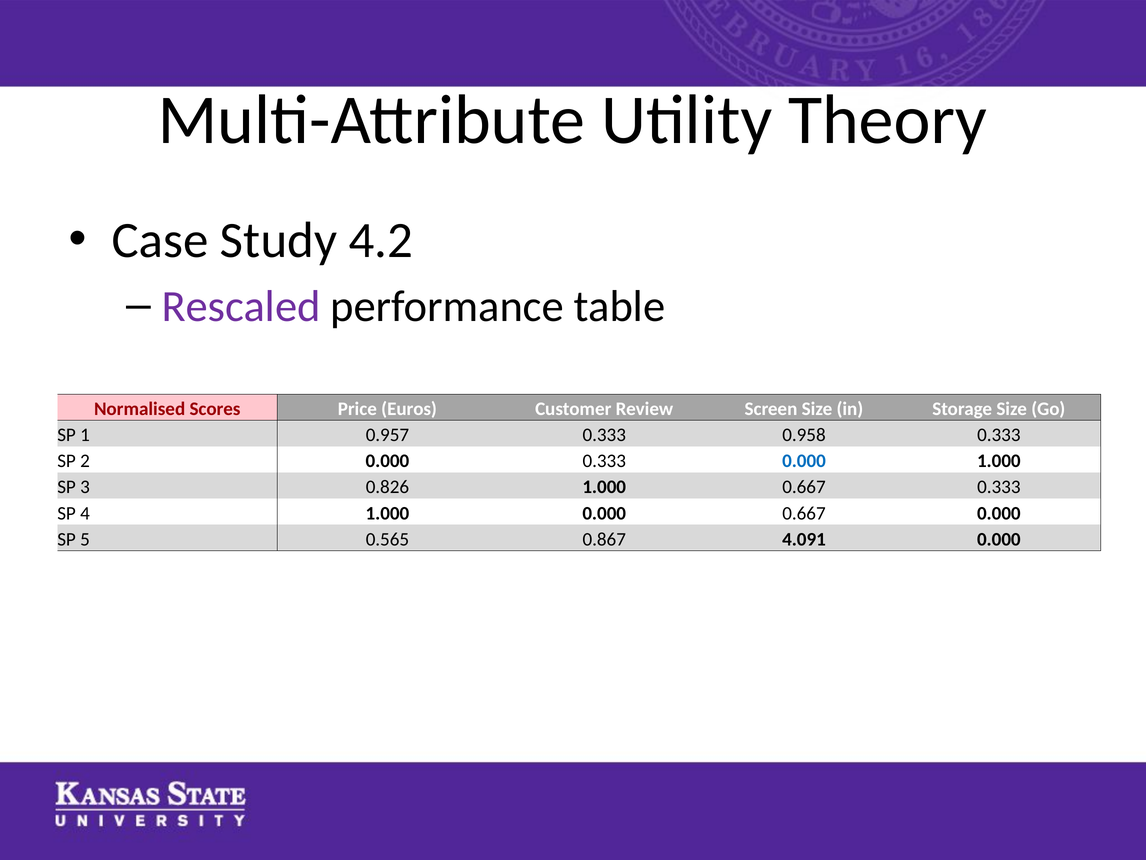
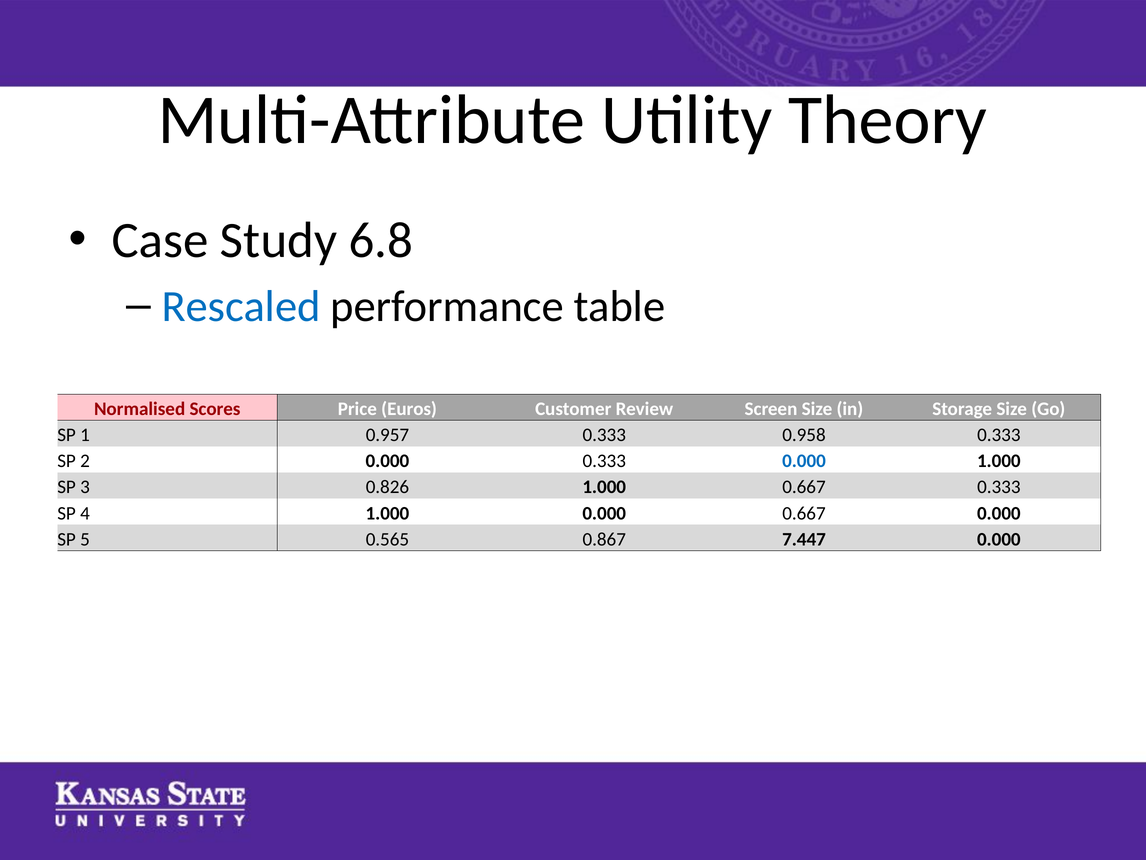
4.2: 4.2 -> 6.8
Rescaled colour: purple -> blue
4.091: 4.091 -> 7.447
